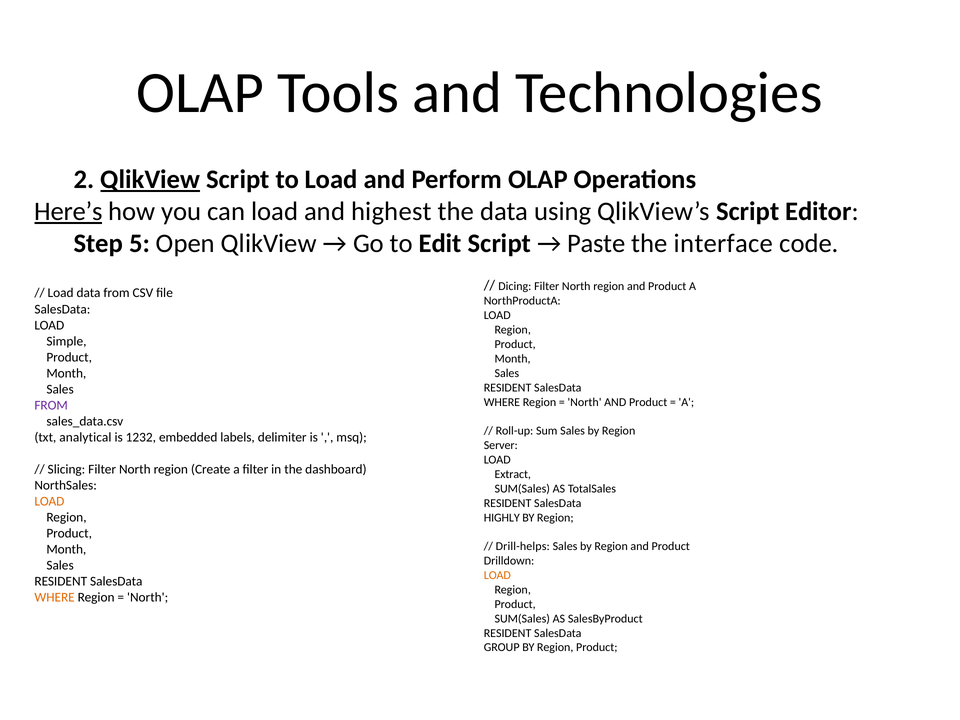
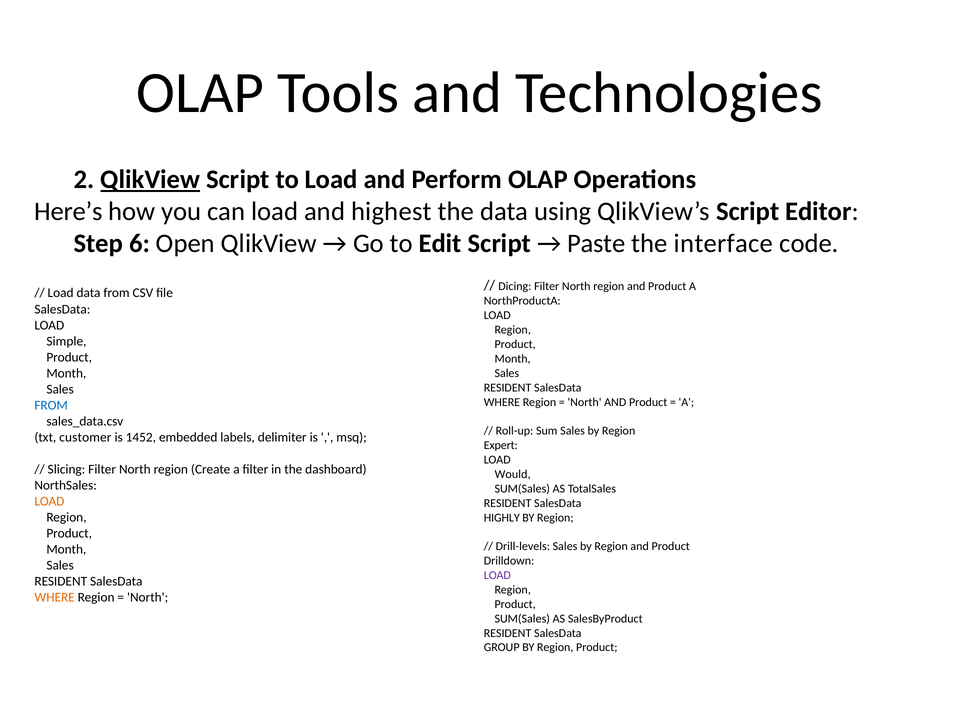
Here’s underline: present -> none
5: 5 -> 6
FROM at (51, 405) colour: purple -> blue
analytical: analytical -> customer
1232: 1232 -> 1452
Server: Server -> Expert
Extract: Extract -> Would
Drill-helps: Drill-helps -> Drill-levels
LOAD at (497, 575) colour: orange -> purple
